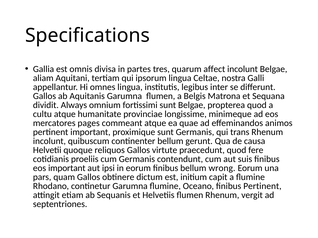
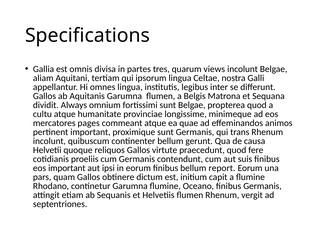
affect: affect -> views
wrong: wrong -> report
finibus Pertinent: Pertinent -> Germanis
